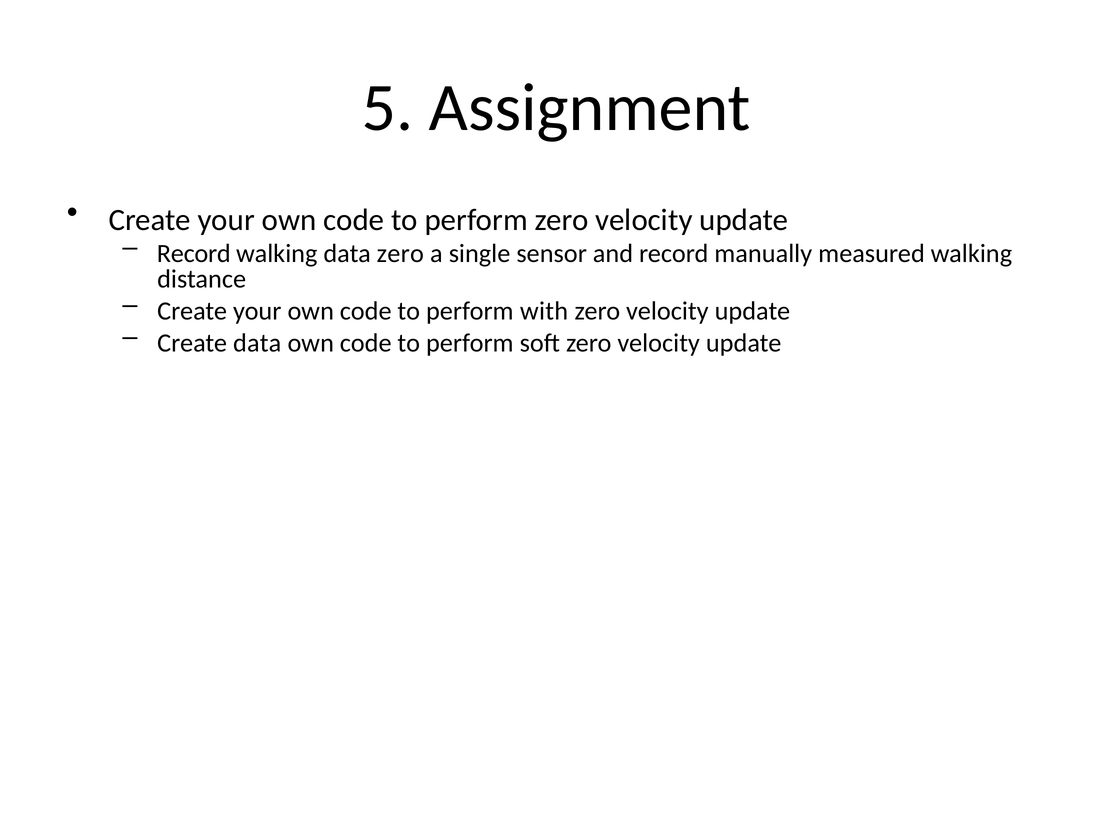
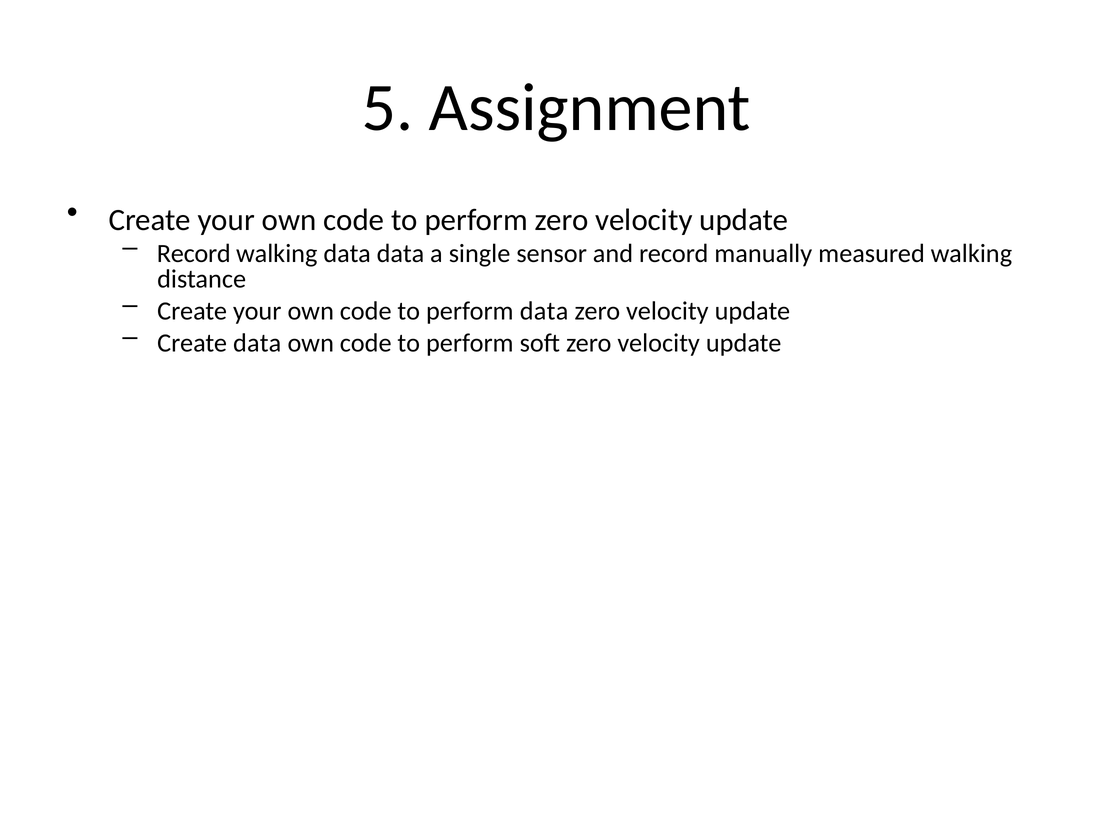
data zero: zero -> data
perform with: with -> data
